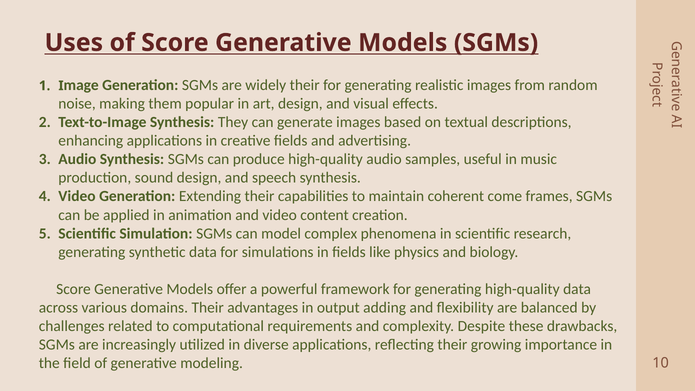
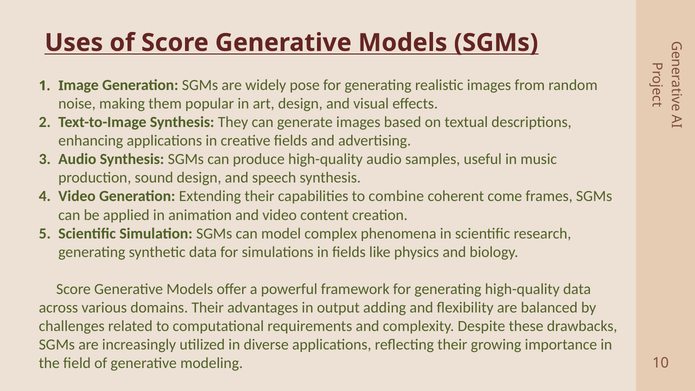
widely their: their -> pose
maintain: maintain -> combine
